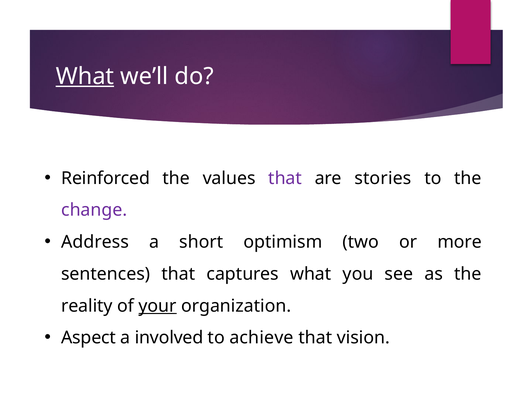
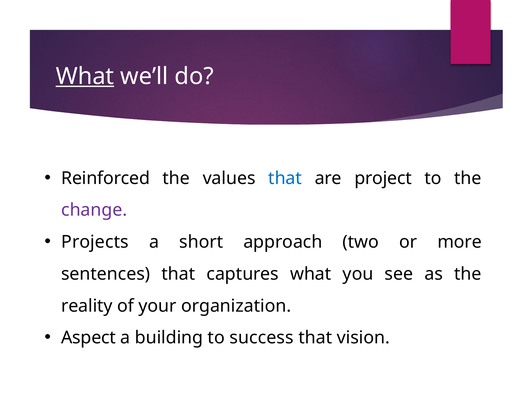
that at (285, 178) colour: purple -> blue
stories: stories -> project
Address: Address -> Projects
optimism: optimism -> approach
your underline: present -> none
involved: involved -> building
achieve: achieve -> success
